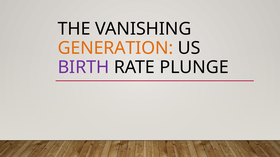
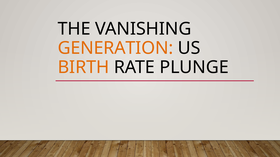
BIRTH colour: purple -> orange
